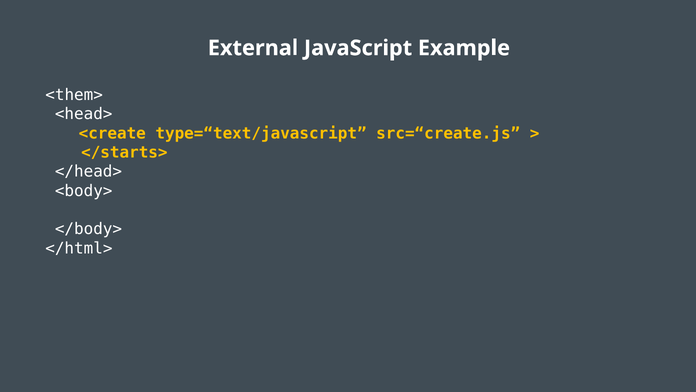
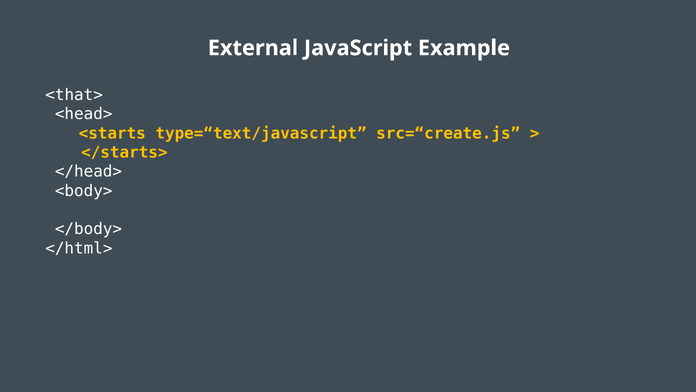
<them>: <them> -> <that>
<create: <create -> <starts
